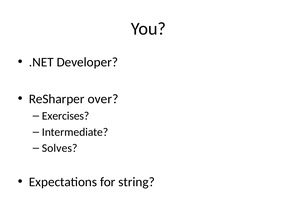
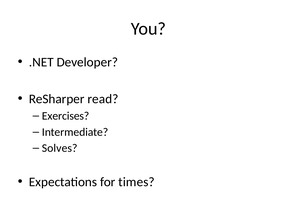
over: over -> read
string: string -> times
